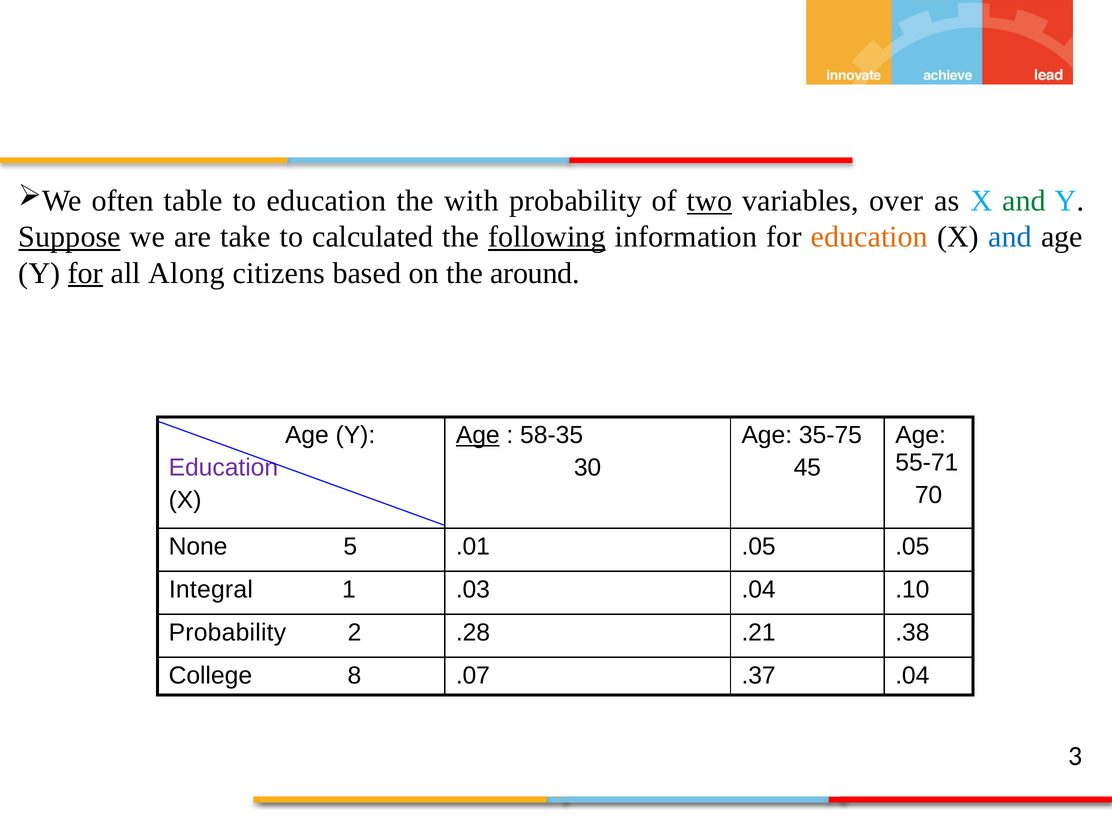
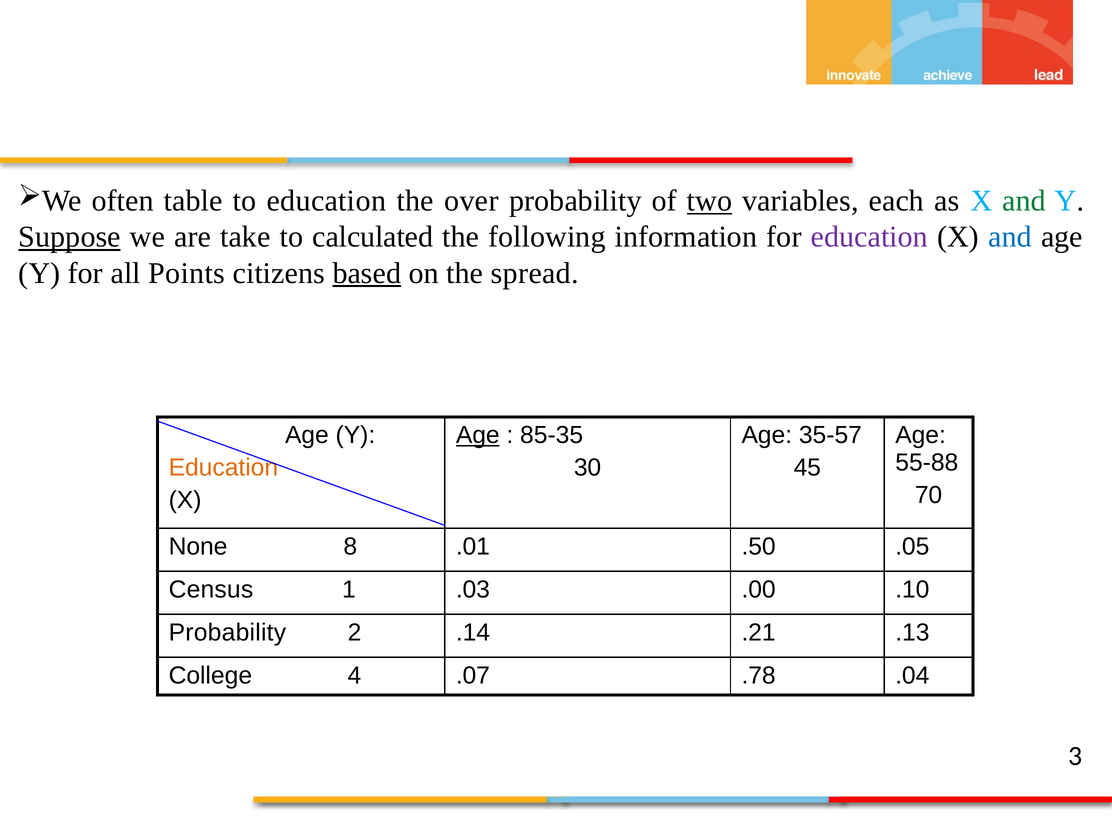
with: with -> over
over: over -> each
following underline: present -> none
education at (869, 237) colour: orange -> purple
for at (85, 273) underline: present -> none
Along: Along -> Points
based underline: none -> present
around: around -> spread
58-35: 58-35 -> 85-35
35-75: 35-75 -> 35-57
55-71: 55-71 -> 55-88
Education at (223, 468) colour: purple -> orange
5: 5 -> 8
.01 .05: .05 -> .50
Integral: Integral -> Census
.03 .04: .04 -> .00
.28: .28 -> .14
.38: .38 -> .13
8: 8 -> 4
.37: .37 -> .78
